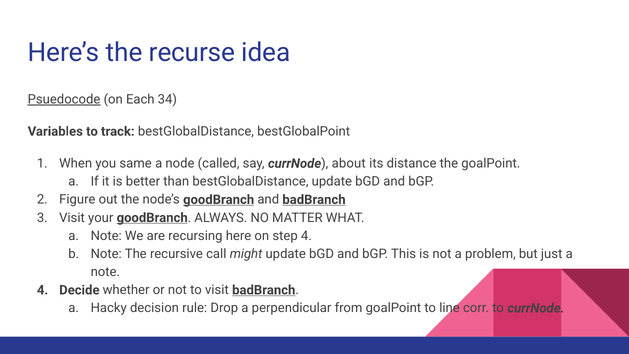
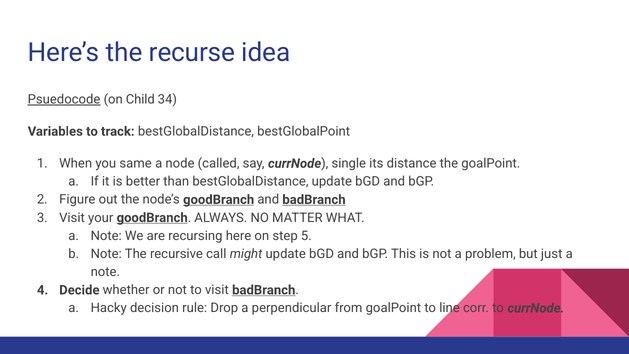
Each: Each -> Child
about: about -> single
step 4: 4 -> 5
